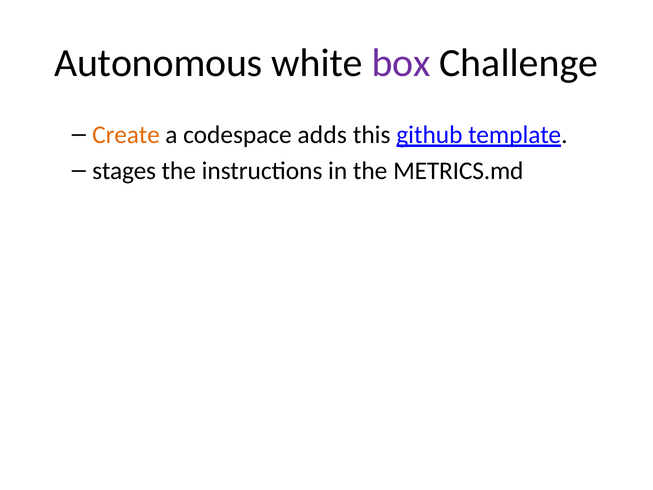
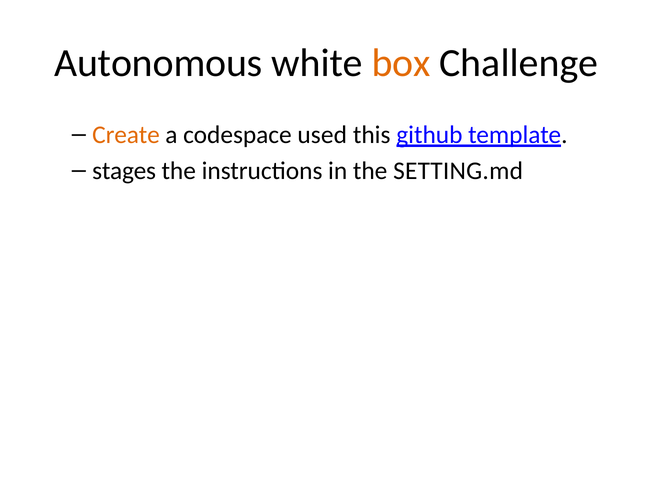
box colour: purple -> orange
adds: adds -> used
METRICS.md: METRICS.md -> SETTING.md
